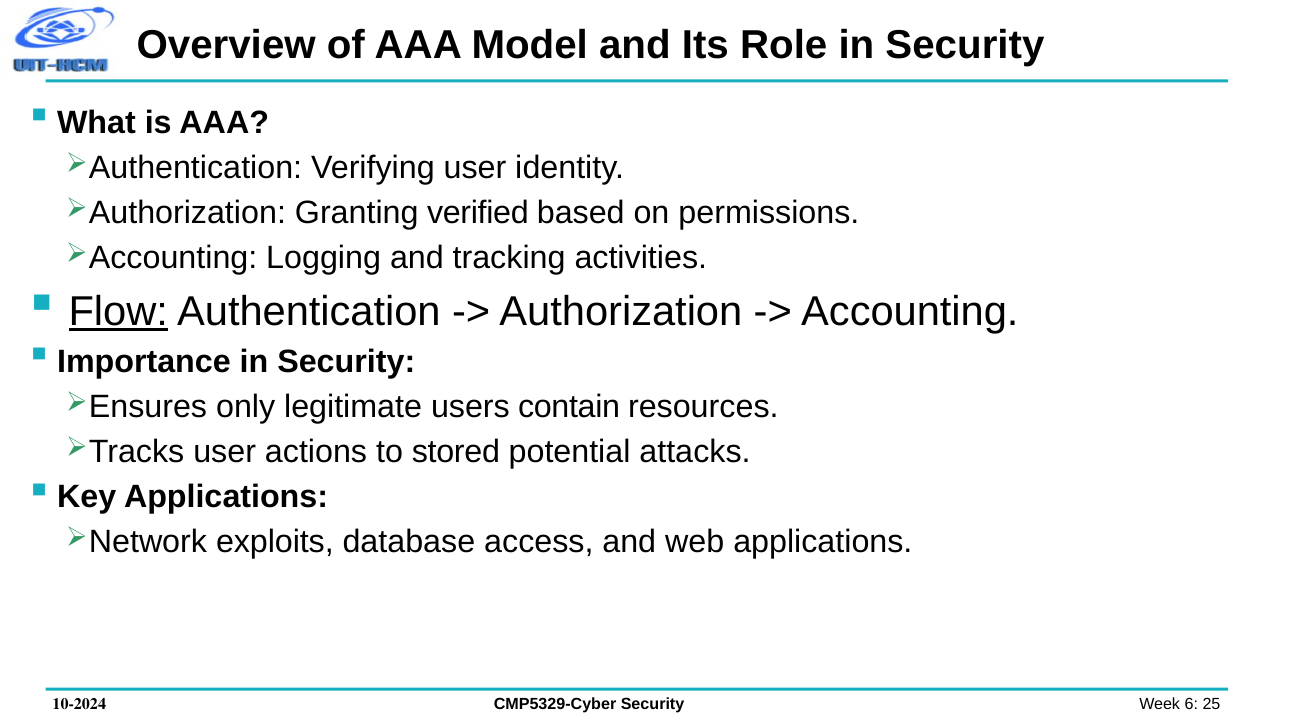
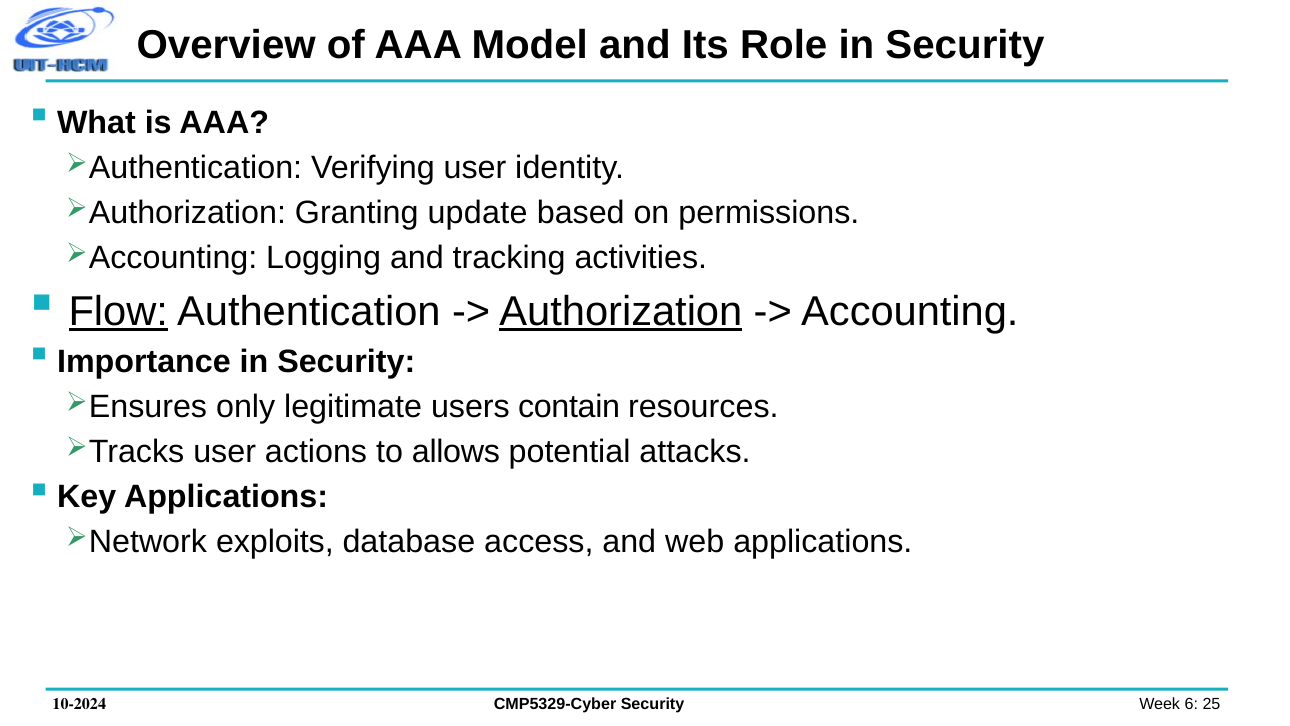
verified: verified -> update
Authorization underline: none -> present
stored: stored -> allows
